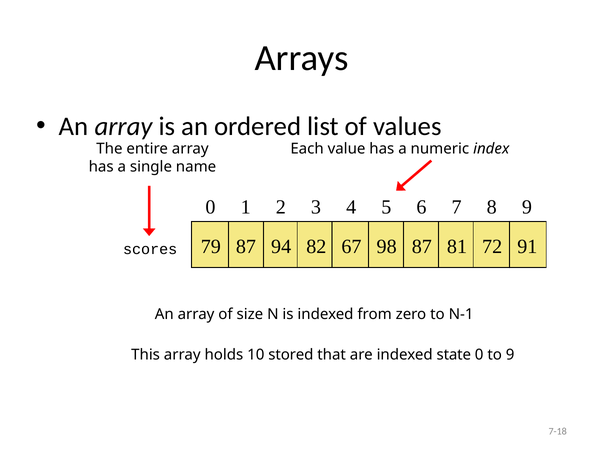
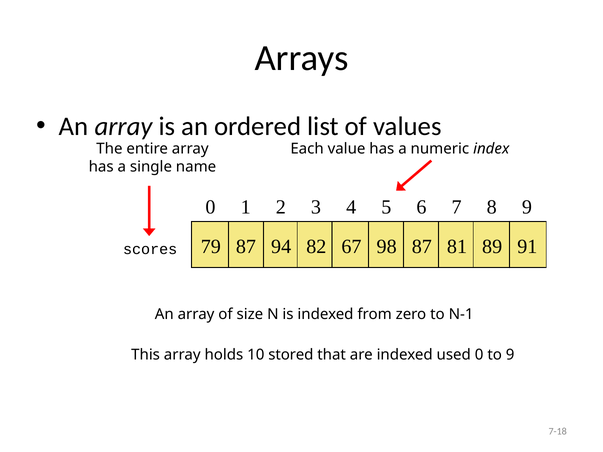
72: 72 -> 89
state: state -> used
